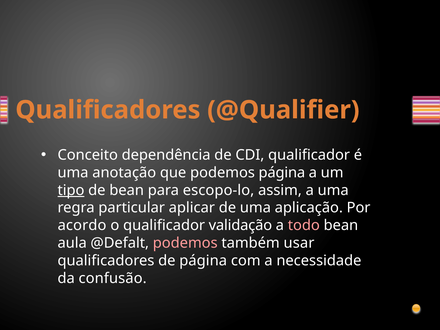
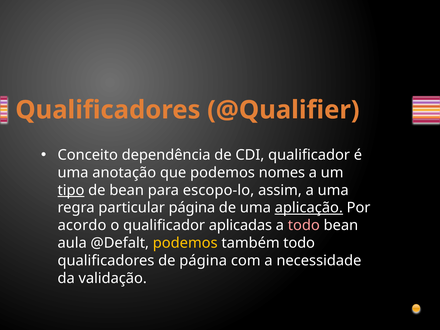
podemos página: página -> nomes
particular aplicar: aplicar -> página
aplicação underline: none -> present
validação: validação -> aplicadas
podemos at (185, 243) colour: pink -> yellow
também usar: usar -> todo
confusão: confusão -> validação
